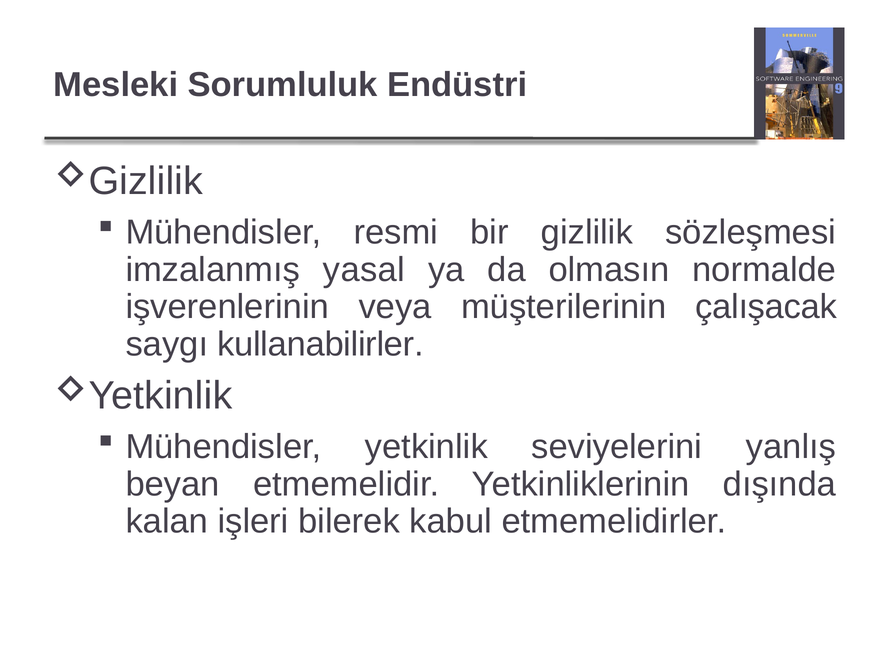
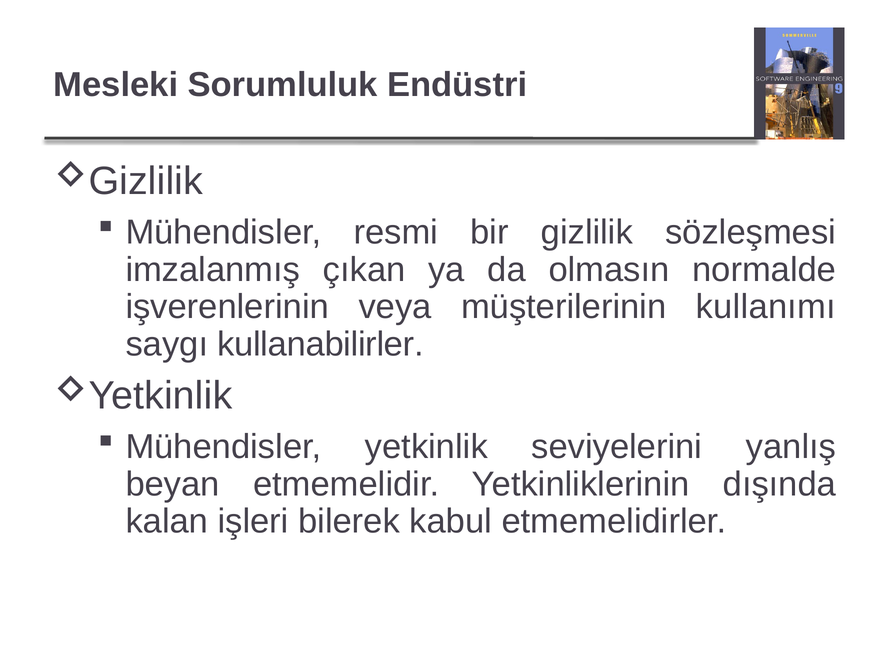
yasal: yasal -> çıkan
çalışacak: çalışacak -> kullanımı
